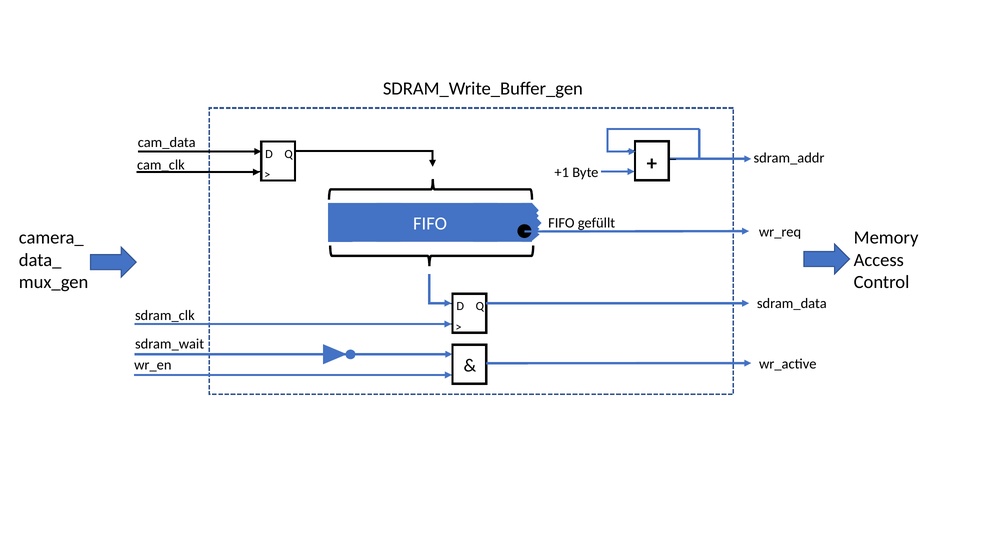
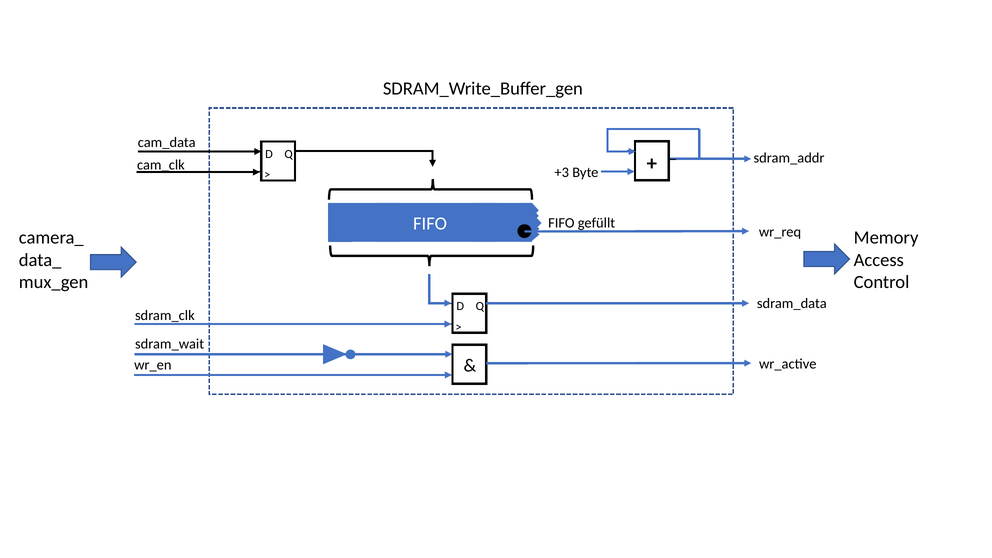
+1: +1 -> +3
